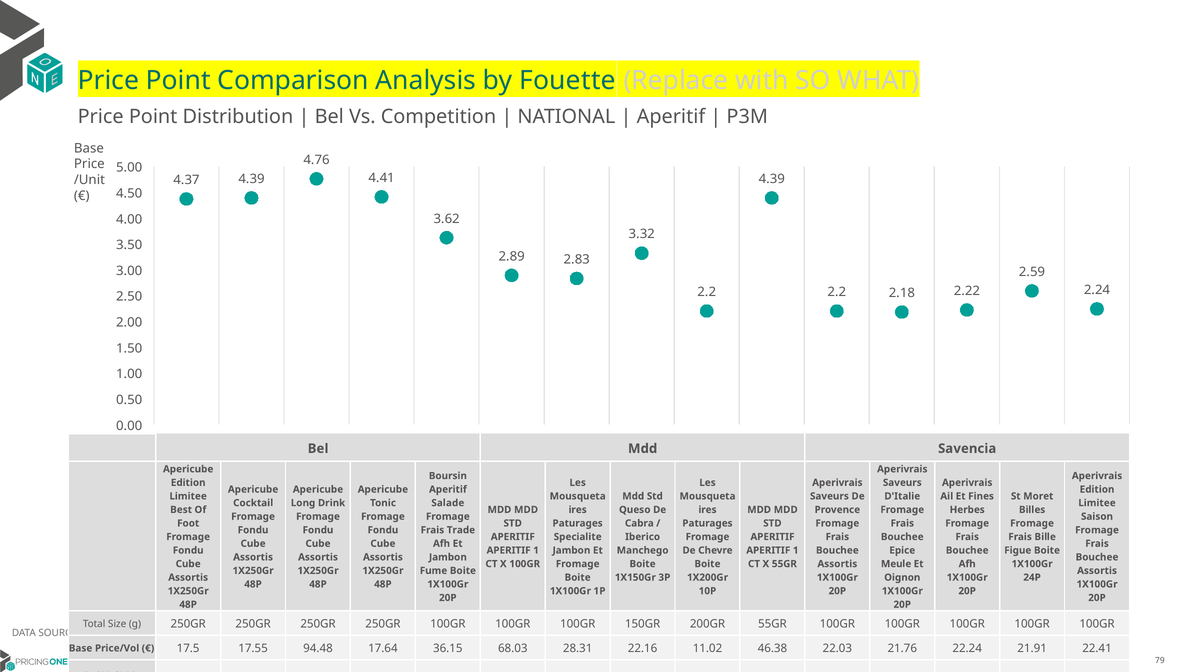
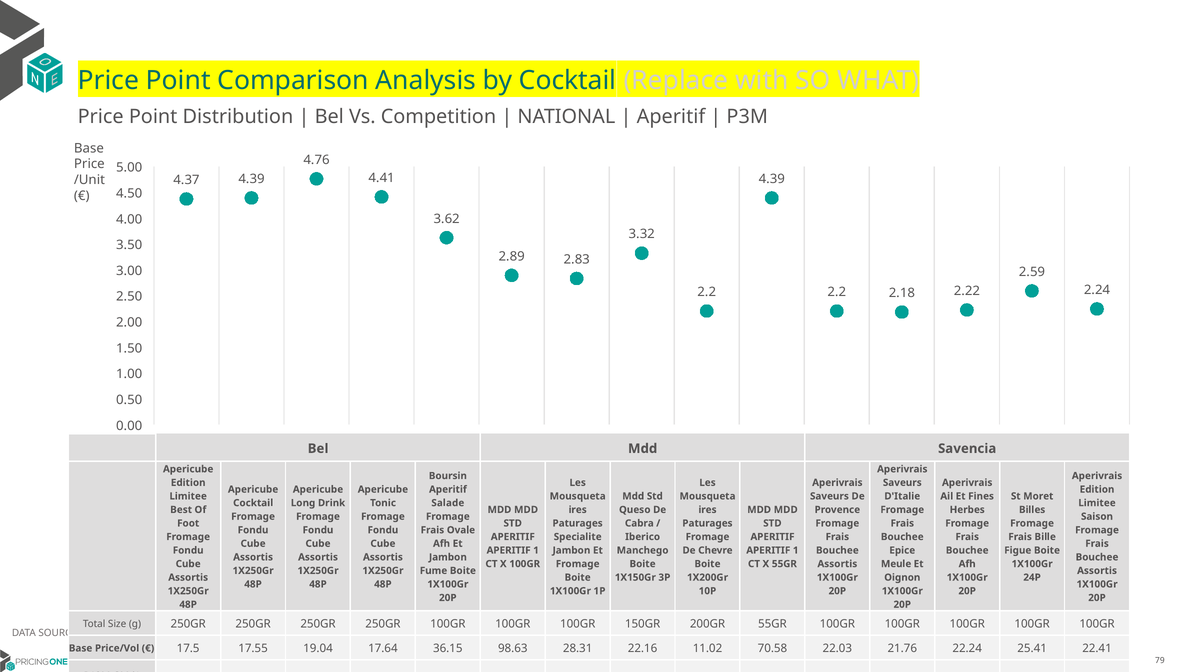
by Fouette: Fouette -> Cocktail
Frais Trade: Trade -> Ovale
94.48: 94.48 -> 19.04
68.03: 68.03 -> 98.63
46.38: 46.38 -> 70.58
21.91: 21.91 -> 25.41
